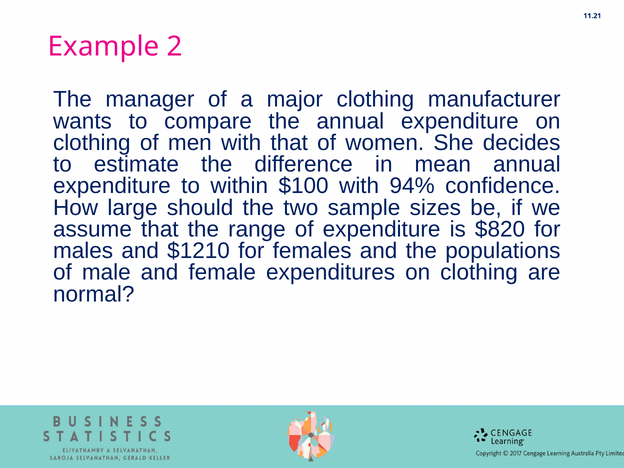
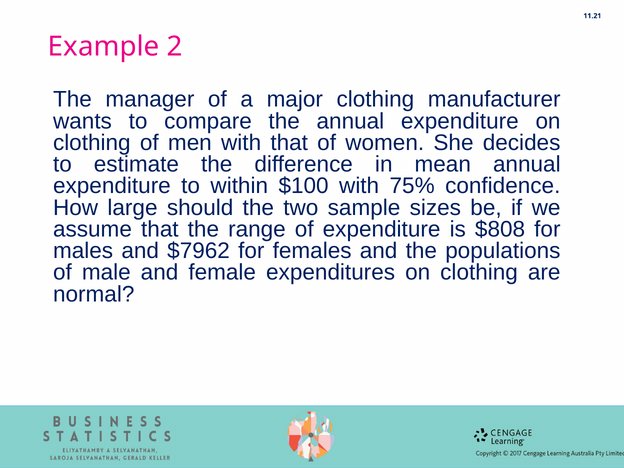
94%: 94% -> 75%
$820: $820 -> $808
$1210: $1210 -> $7962
